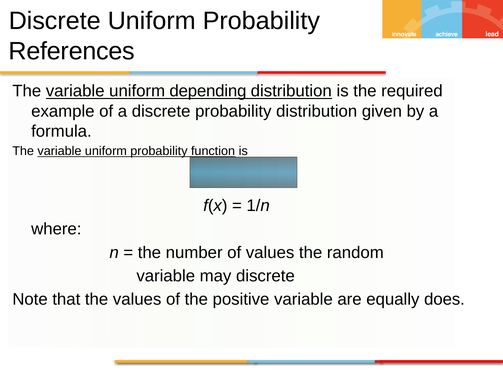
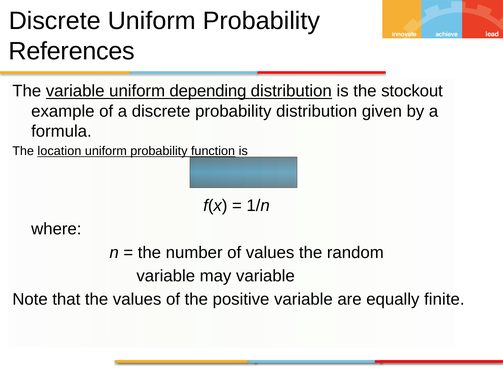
required: required -> stockout
variable at (59, 151): variable -> location
may discrete: discrete -> variable
does: does -> finite
